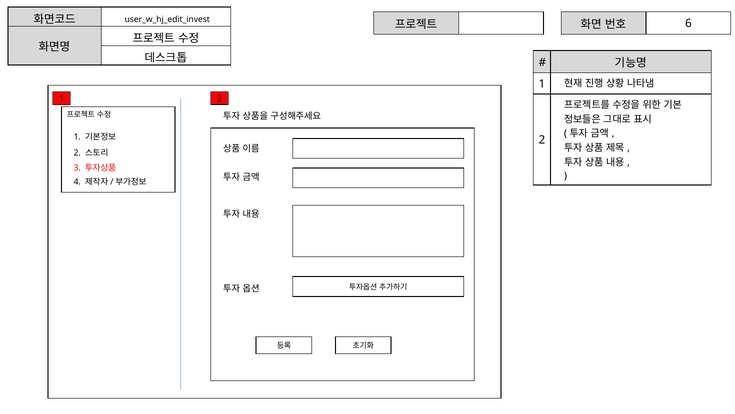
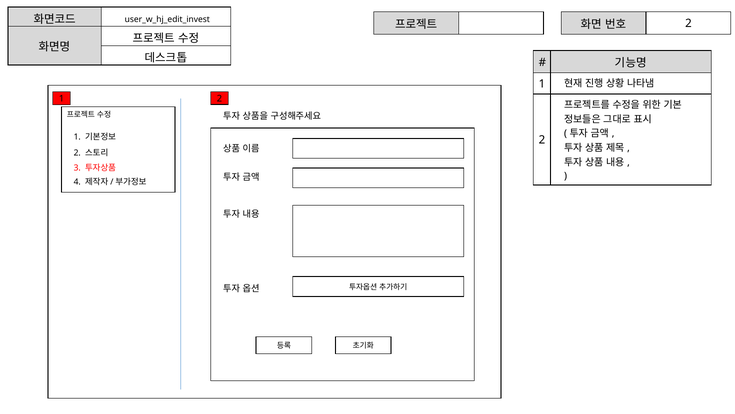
6 at (688, 24): 6 -> 2
